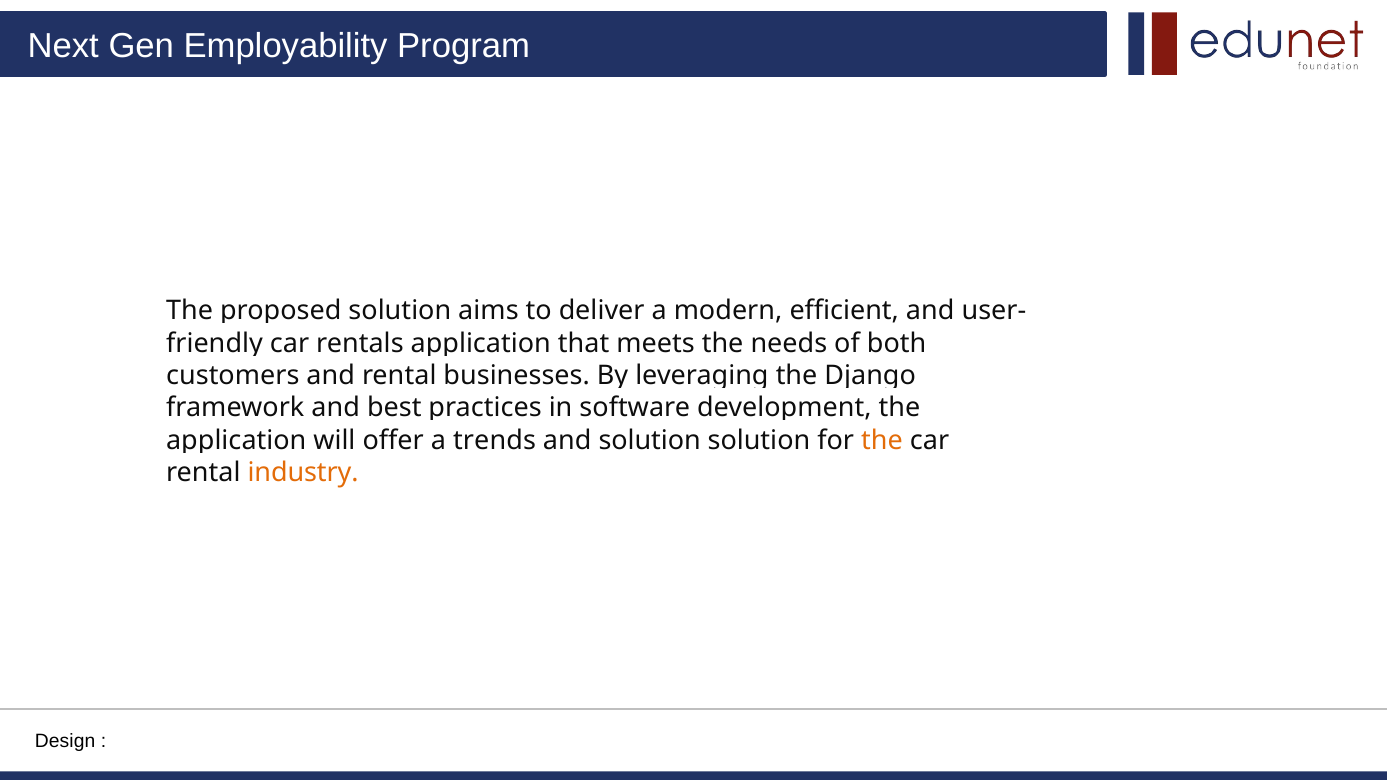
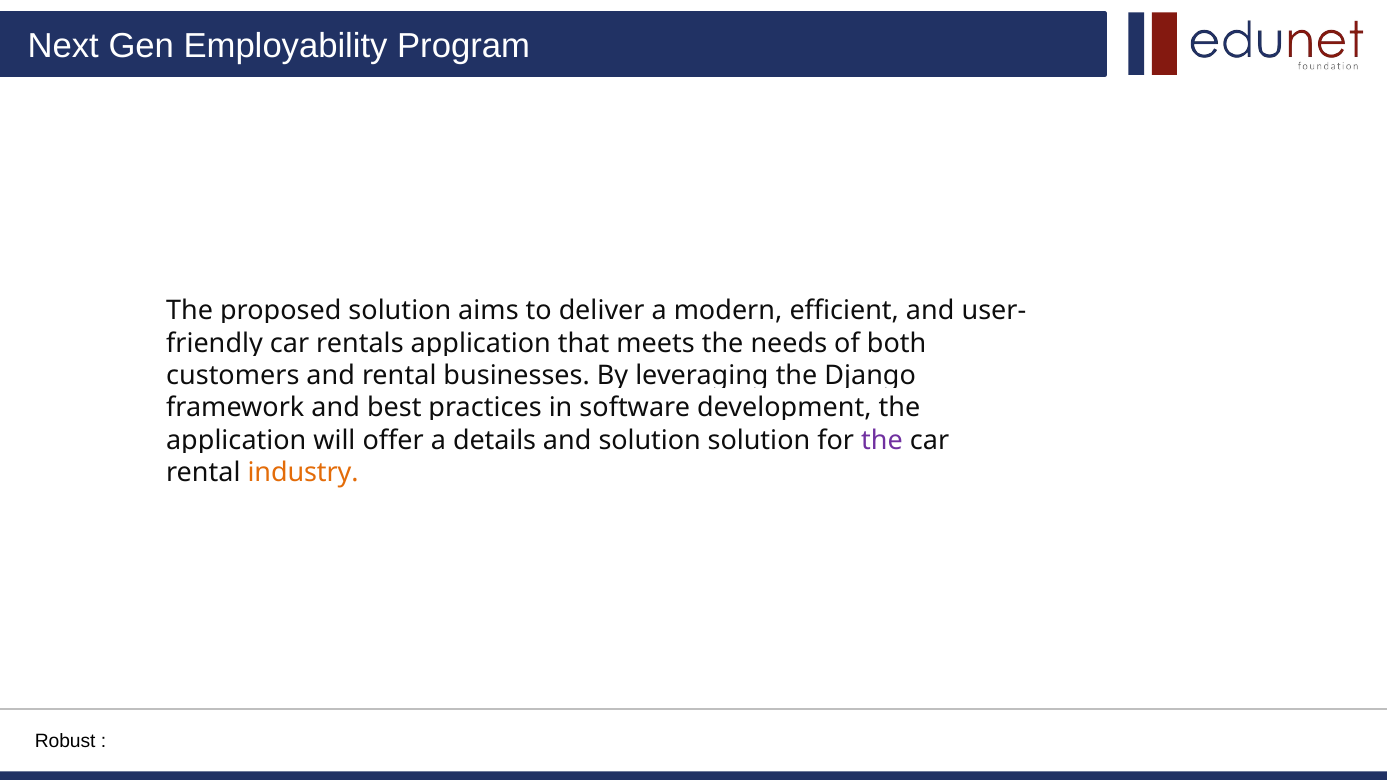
trends: trends -> details
the at (882, 441) colour: orange -> purple
Design: Design -> Robust
